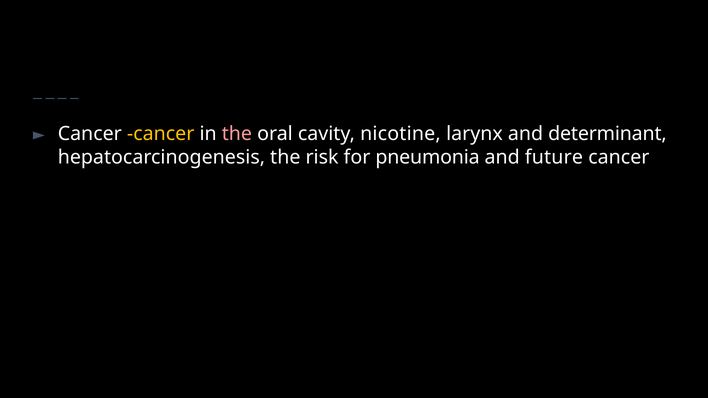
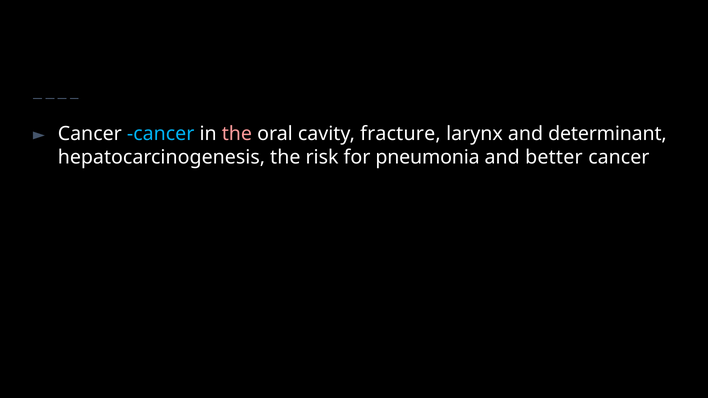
cancer at (161, 134) colour: yellow -> light blue
nicotine: nicotine -> fracture
future: future -> better
